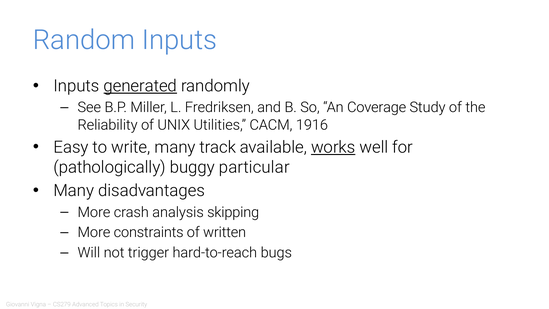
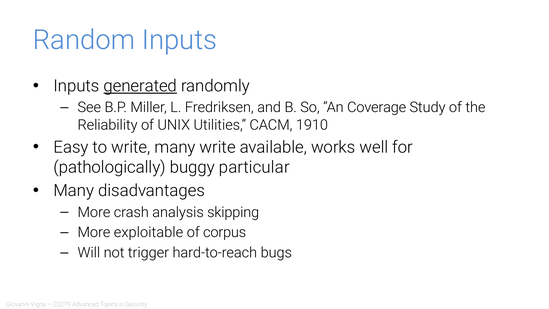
1916: 1916 -> 1910
many track: track -> write
works underline: present -> none
constraints: constraints -> exploitable
written: written -> corpus
